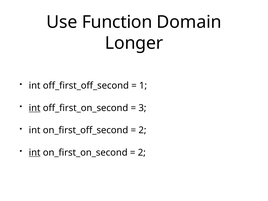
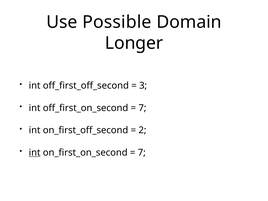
Function: Function -> Possible
1: 1 -> 3
int at (35, 108) underline: present -> none
3 at (142, 108): 3 -> 7
2 at (142, 153): 2 -> 7
